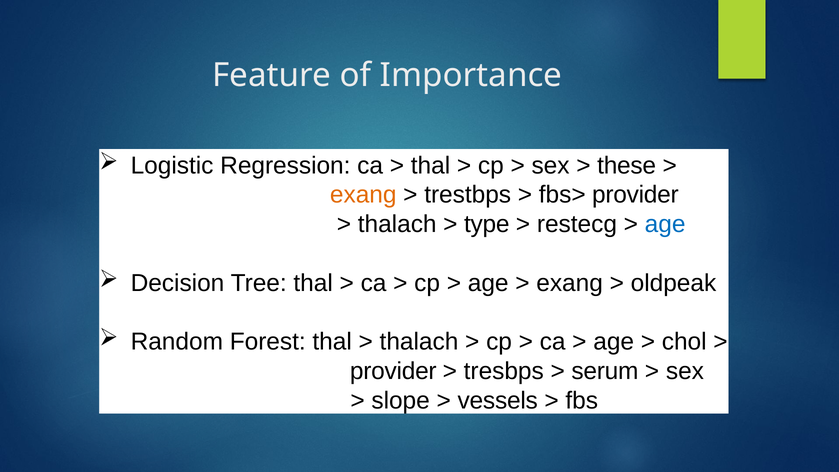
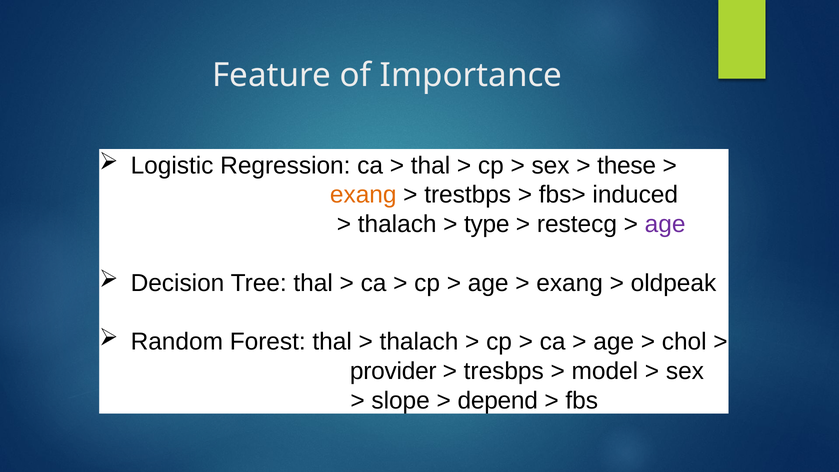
fbs> provider: provider -> induced
age at (665, 224) colour: blue -> purple
serum: serum -> model
vessels: vessels -> depend
